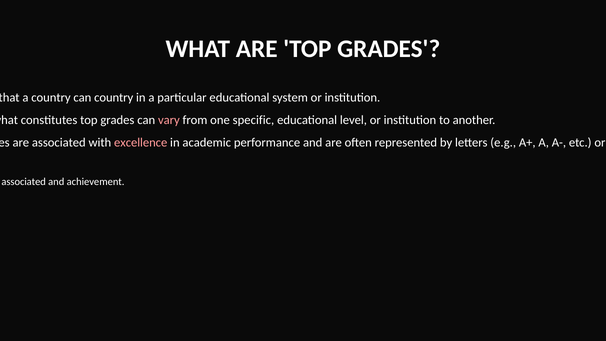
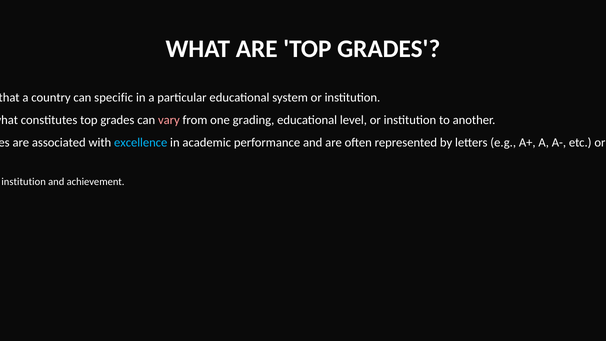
can country: country -> specific
one specific: specific -> grading
excellence colour: pink -> light blue
associated at (24, 181): associated -> institution
